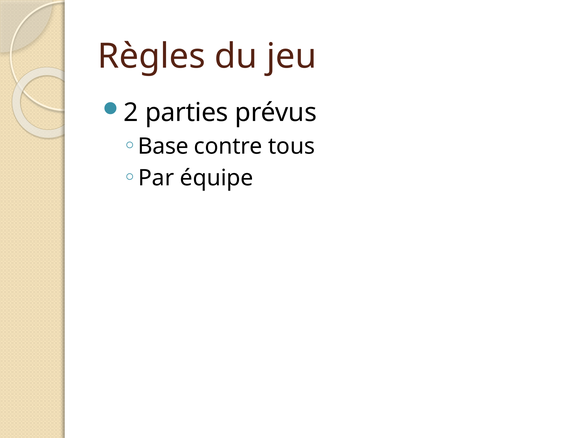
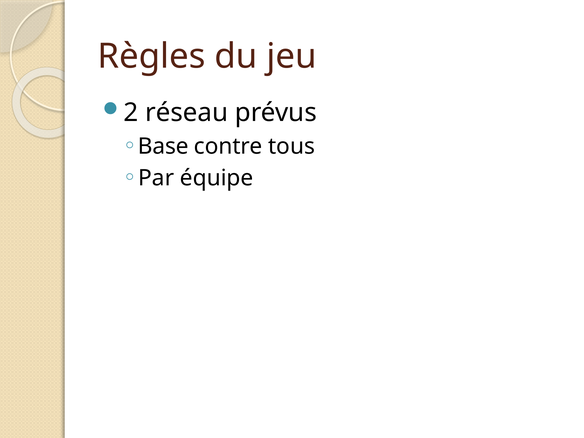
parties: parties -> réseau
